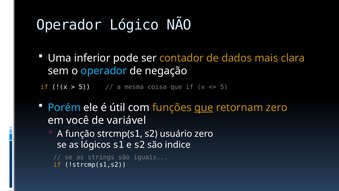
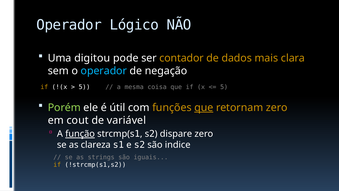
inferior: inferior -> digitou
Porém colour: light blue -> light green
você: você -> cout
função underline: none -> present
usuário: usuário -> dispare
lógicos: lógicos -> clareza
